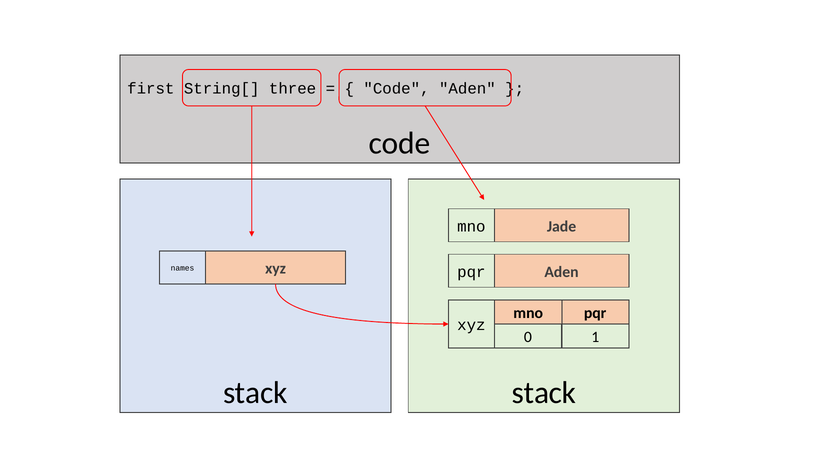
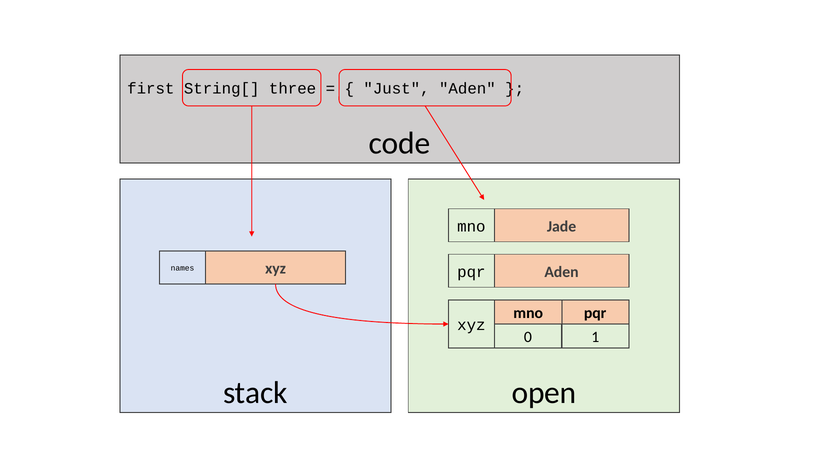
Code at (397, 89): Code -> Just
stack at (544, 392): stack -> open
